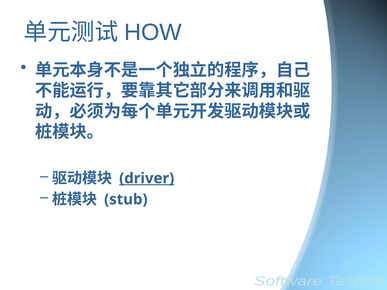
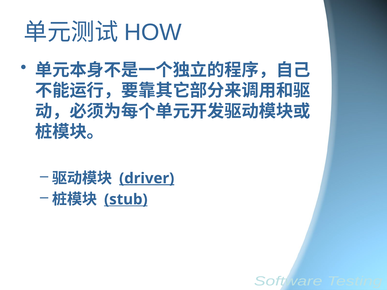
stub underline: none -> present
